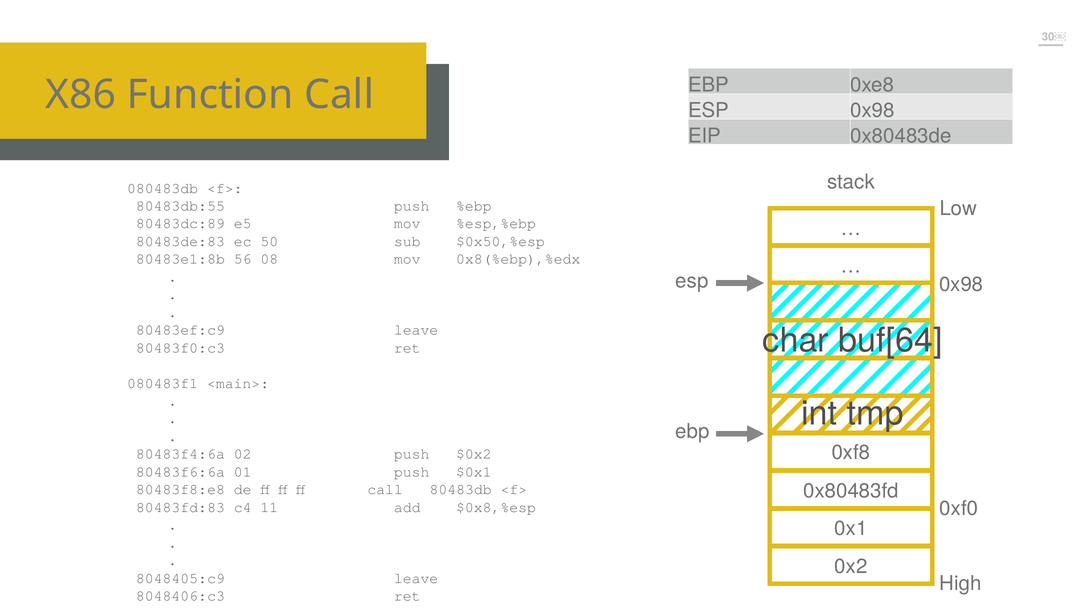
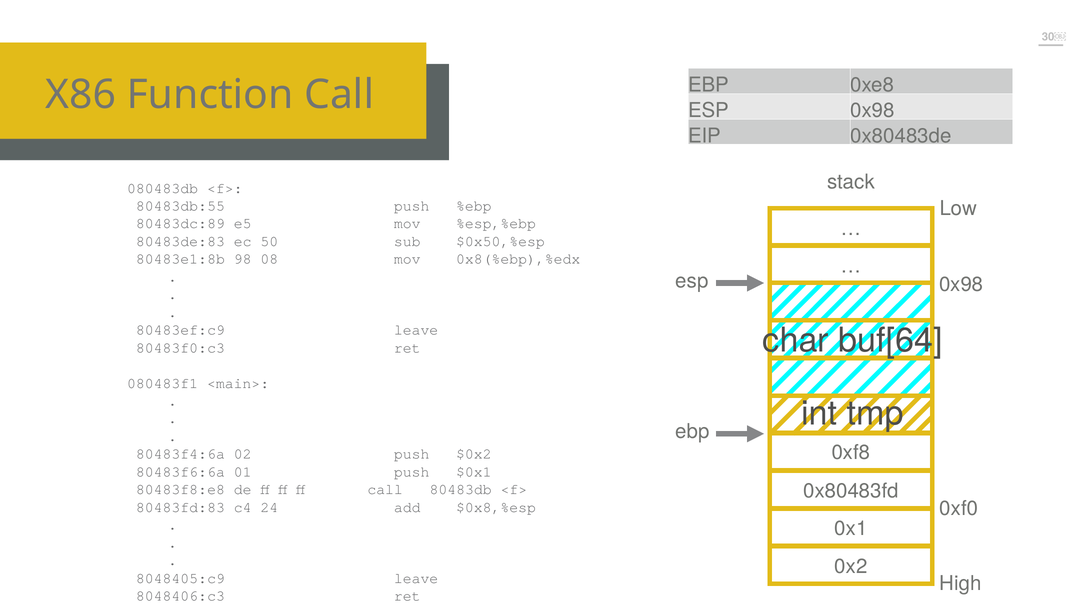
56: 56 -> 98
11: 11 -> 24
